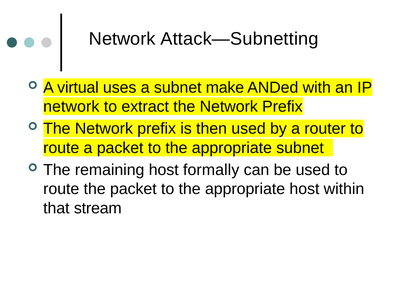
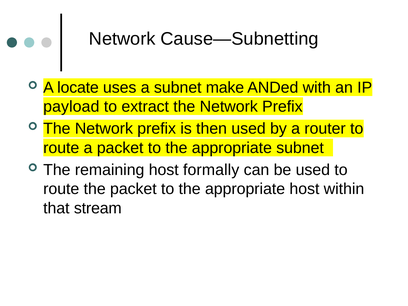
Attack—Subnetting: Attack—Subnetting -> Cause—Subnetting
virtual: virtual -> locate
network at (71, 107): network -> payload
